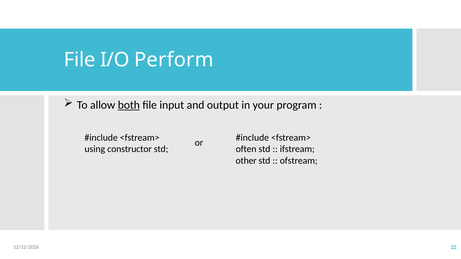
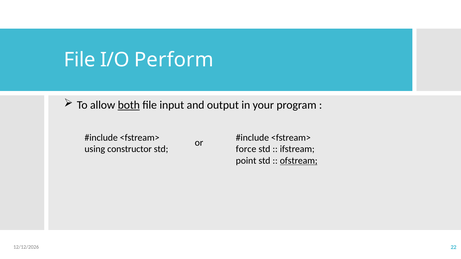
often: often -> force
other: other -> point
ofstream underline: none -> present
